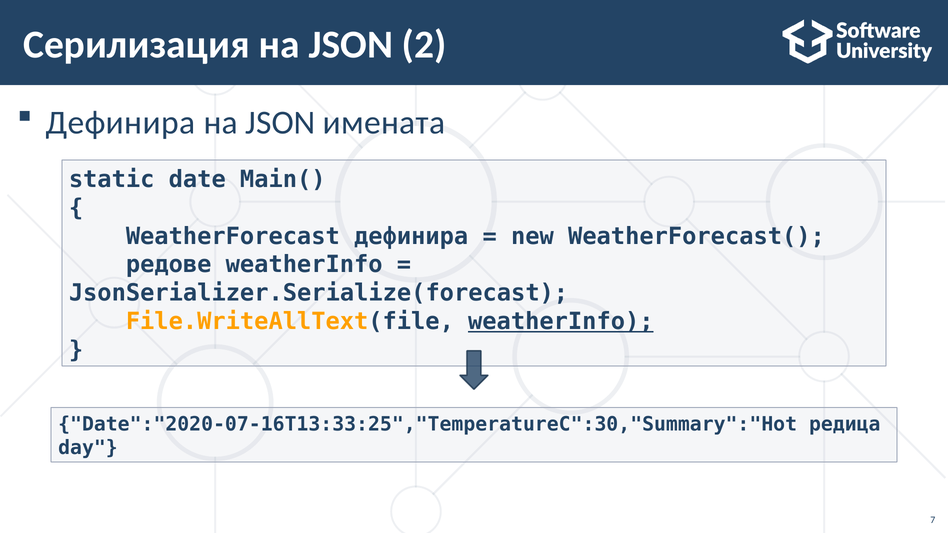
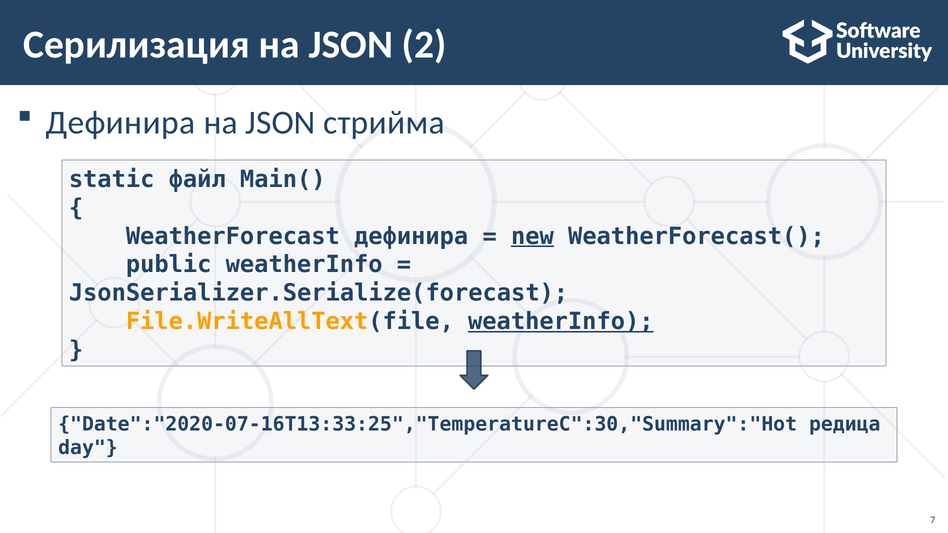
имената: имената -> стрийма
date: date -> файл
new underline: none -> present
редове: редове -> public
